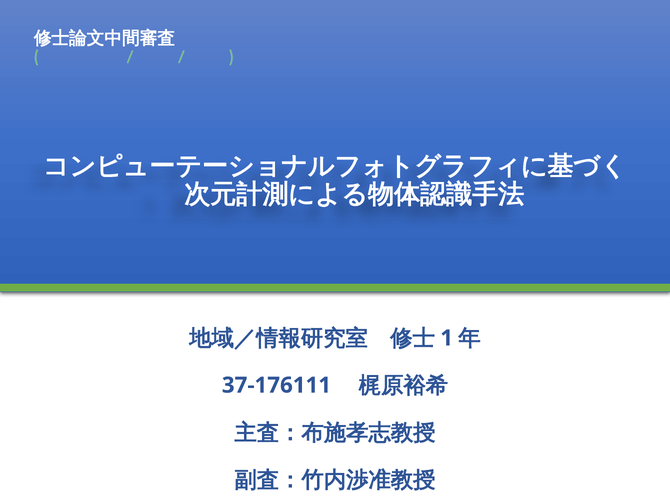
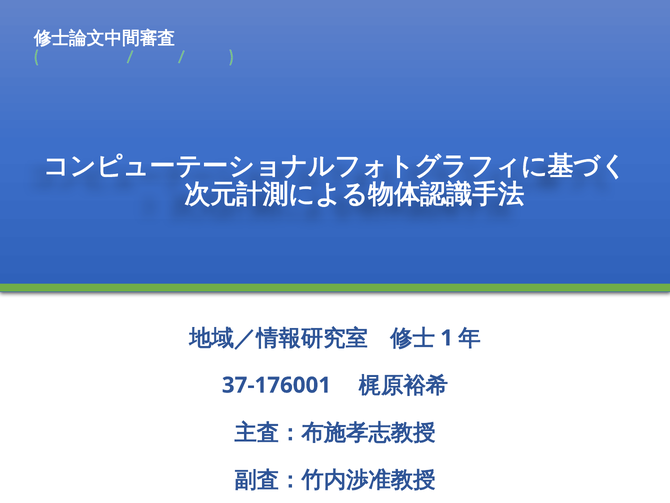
37-176111: 37-176111 -> 37-176001
